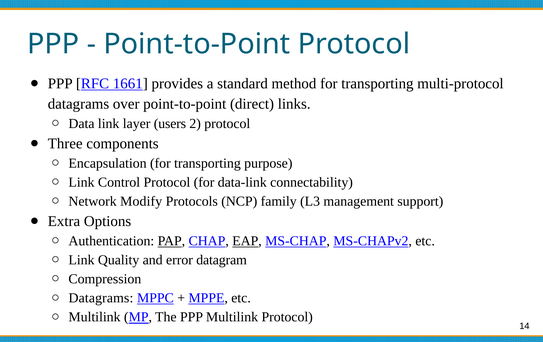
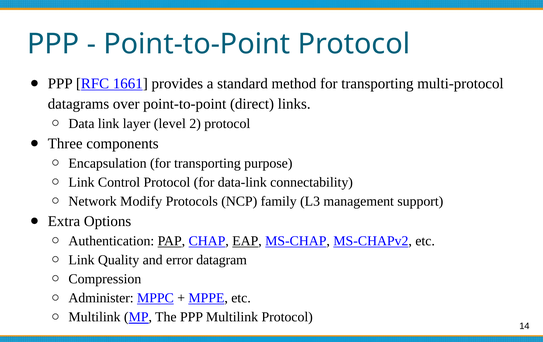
users: users -> level
Datagrams at (101, 298): Datagrams -> Administer
